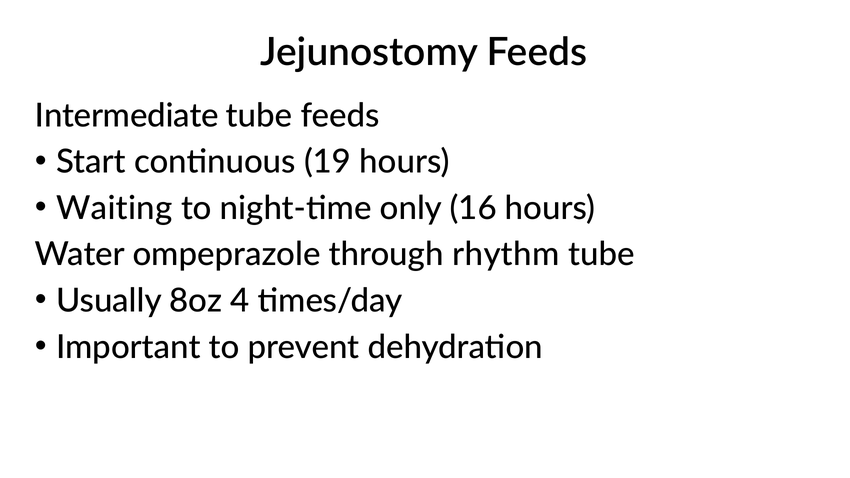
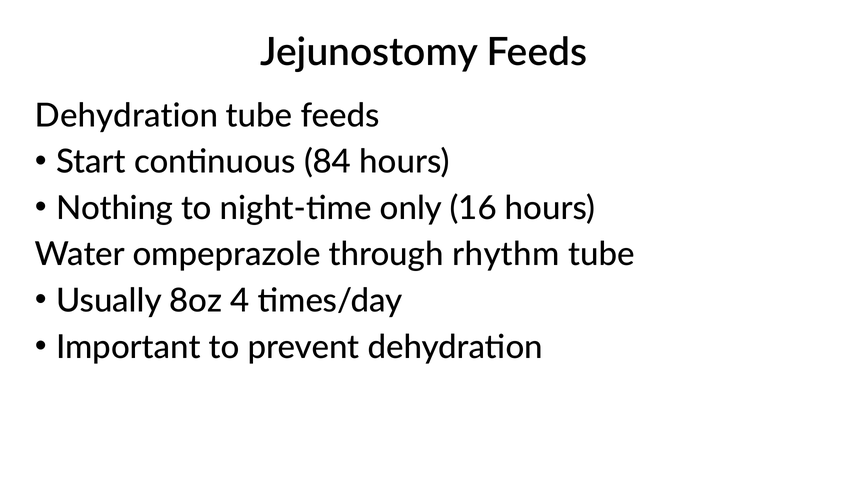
Intermediate at (127, 116): Intermediate -> Dehydration
19: 19 -> 84
Waiting: Waiting -> Nothing
